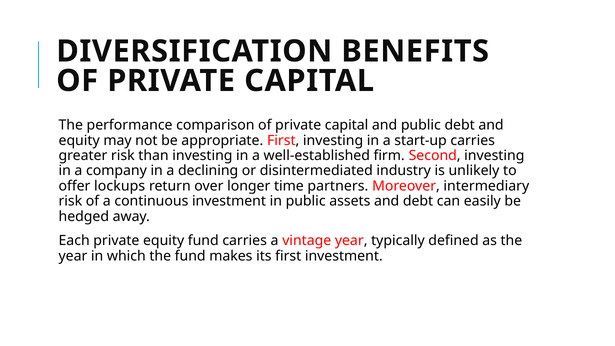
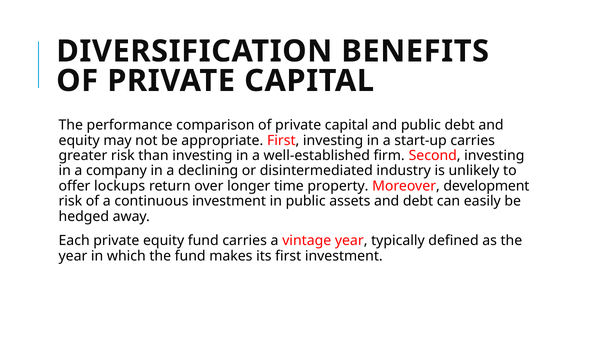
partners: partners -> property
intermediary: intermediary -> development
